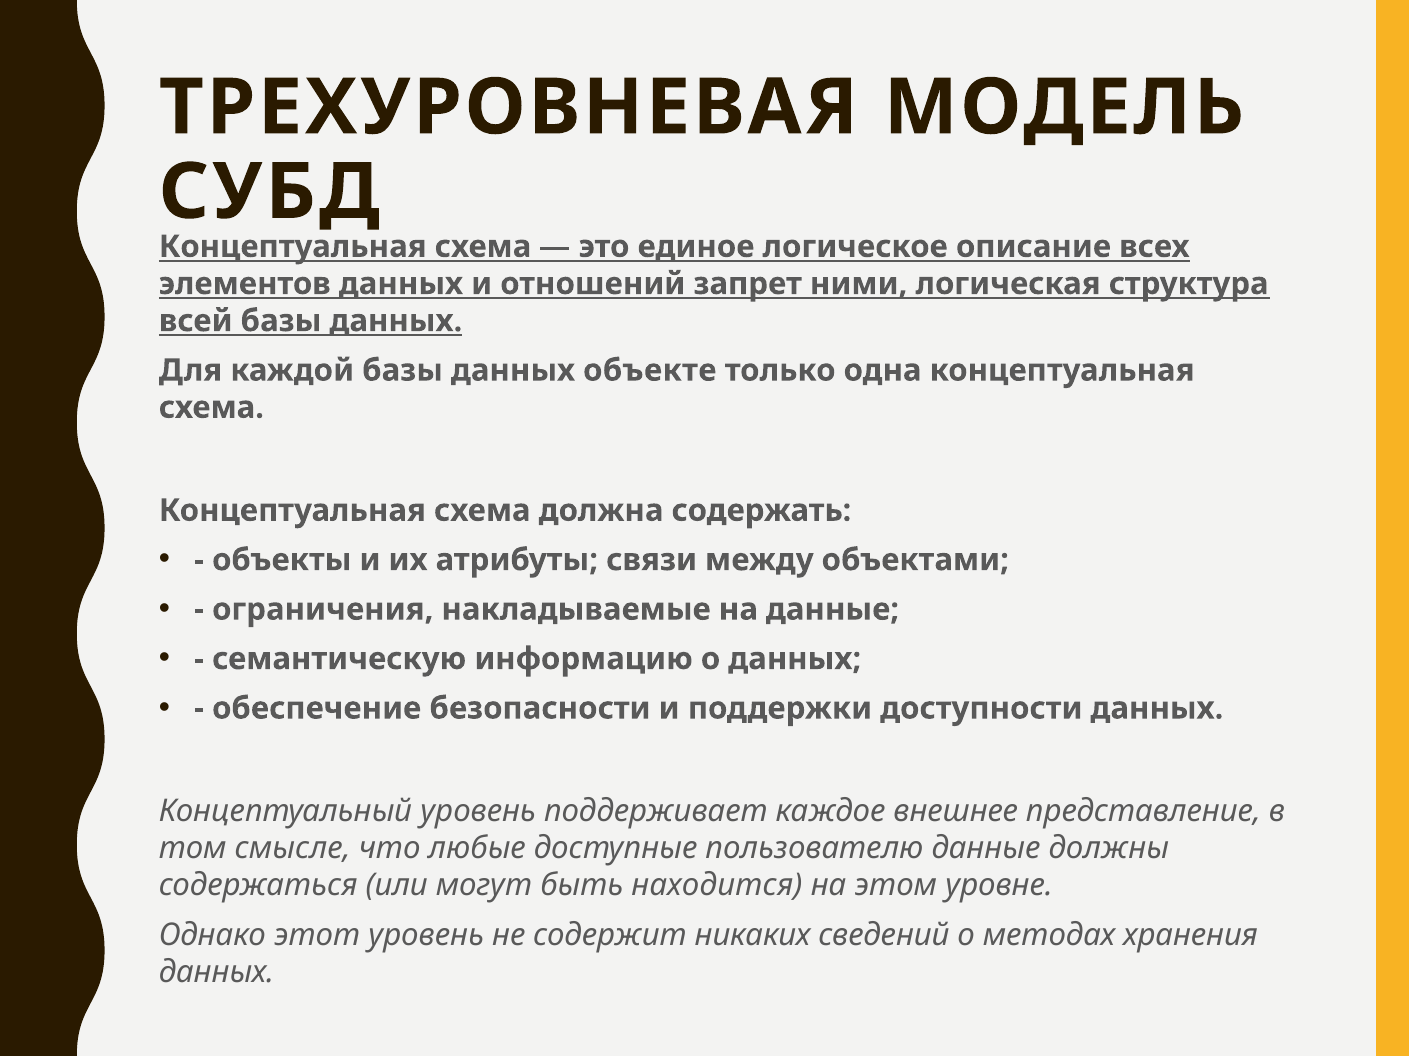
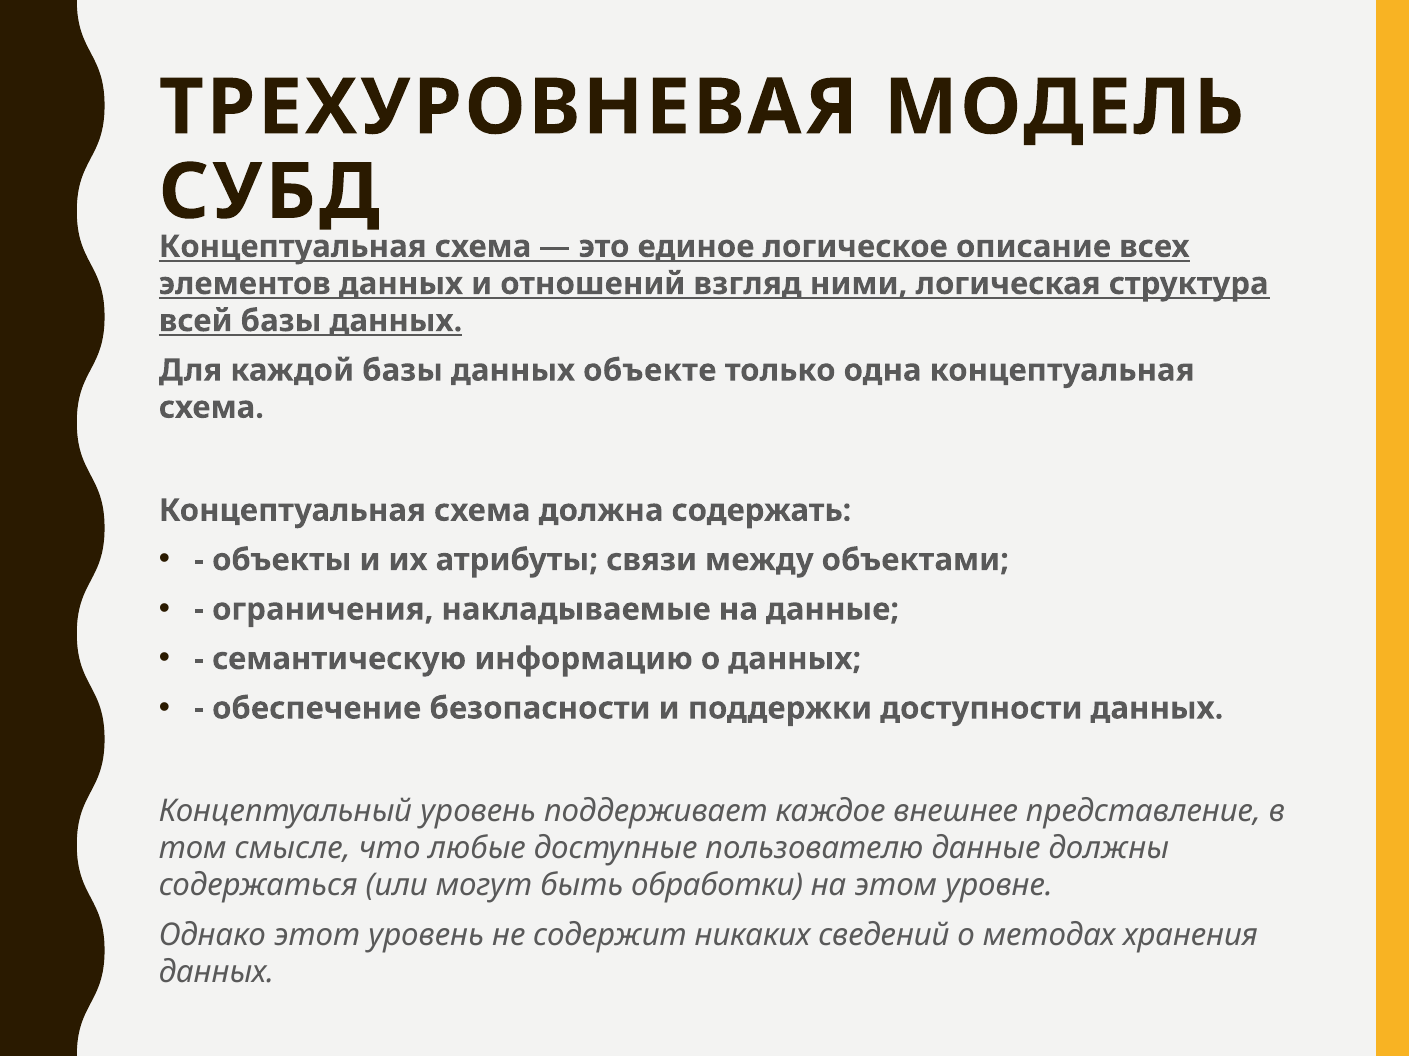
запрет: запрет -> взгляд
находится: находится -> обработки
